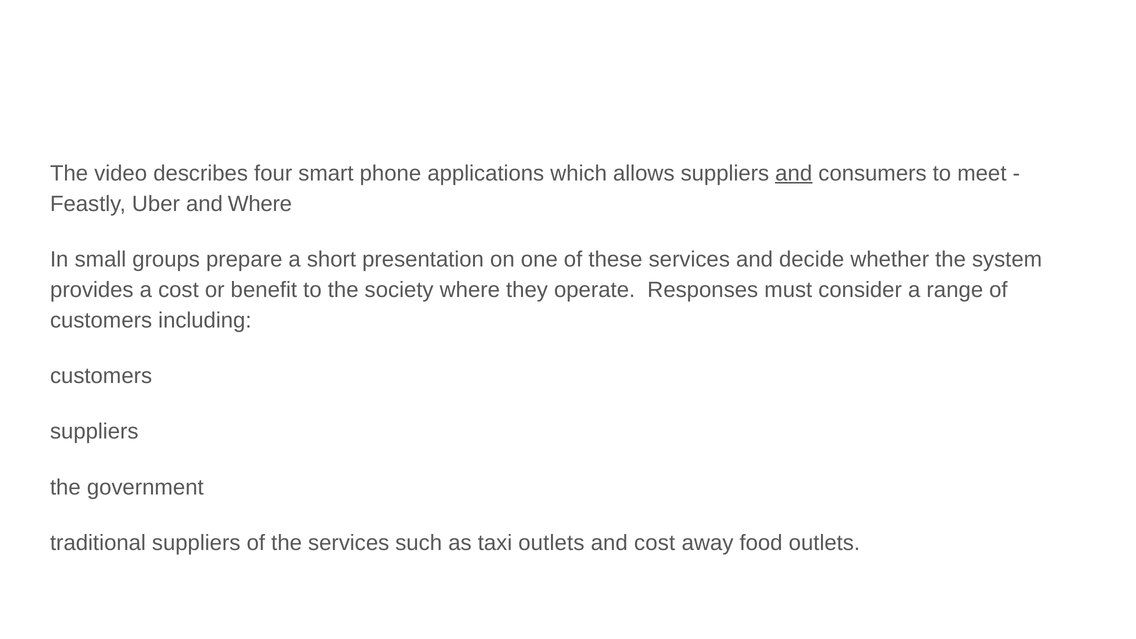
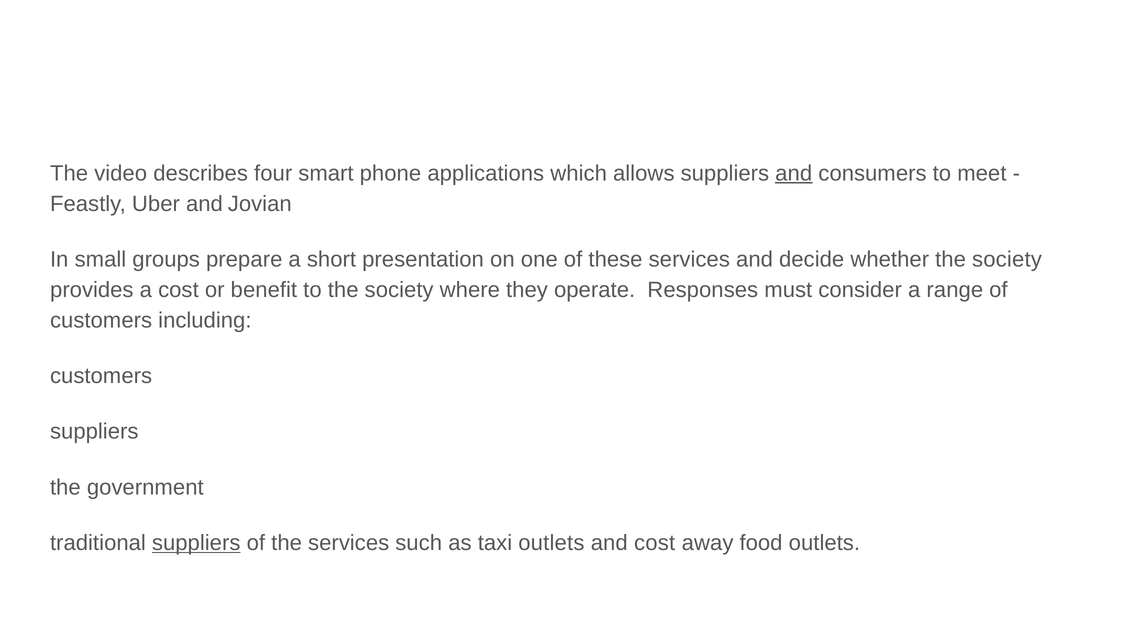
and Where: Where -> Jovian
whether the system: system -> society
suppliers at (196, 543) underline: none -> present
